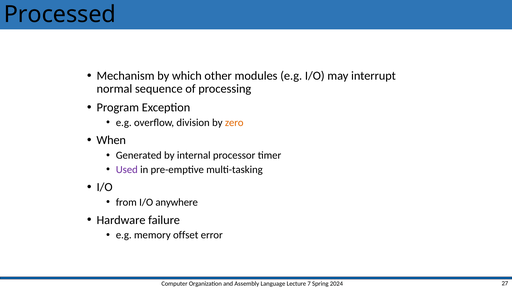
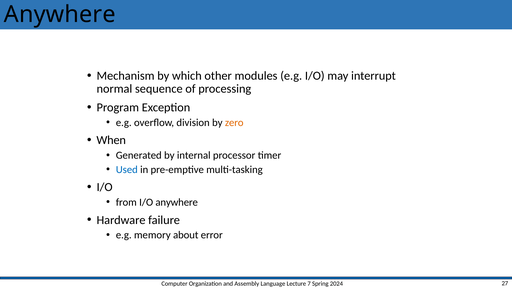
Processed at (60, 15): Processed -> Anywhere
Used colour: purple -> blue
offset: offset -> about
